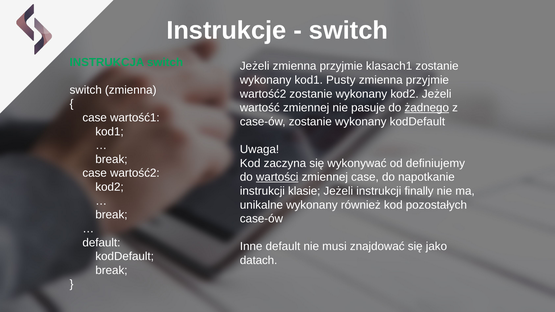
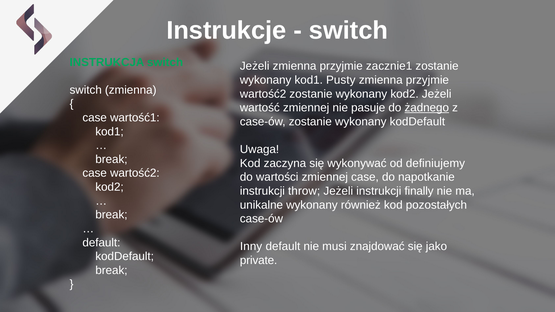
klasach1: klasach1 -> zacznie1
wartości underline: present -> none
klasie: klasie -> throw
Inne: Inne -> Inny
datach: datach -> private
